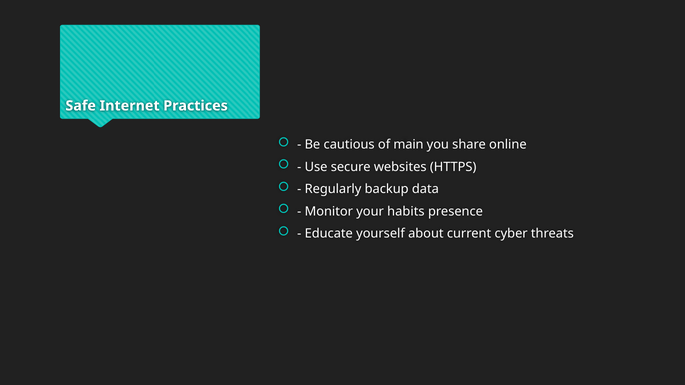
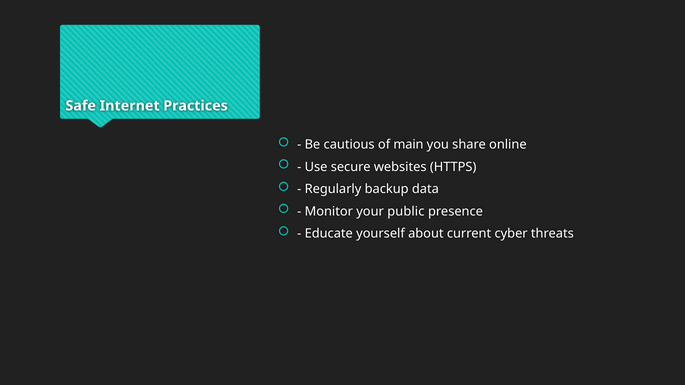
habits: habits -> public
